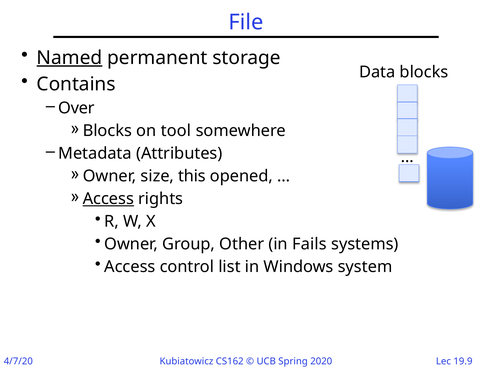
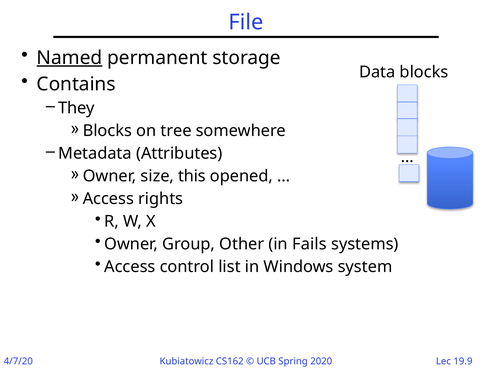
Over: Over -> They
tool: tool -> tree
Access at (108, 199) underline: present -> none
